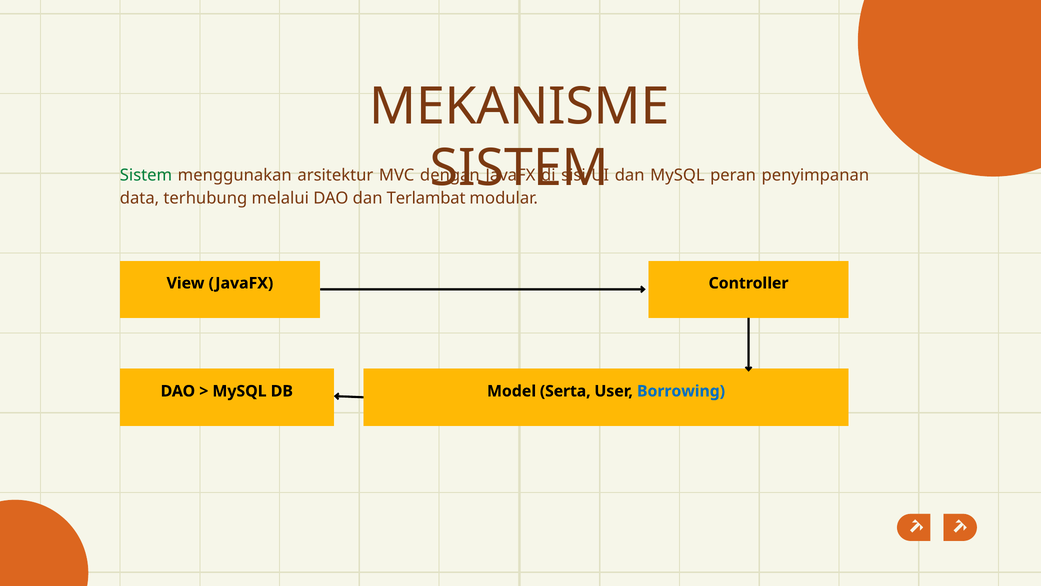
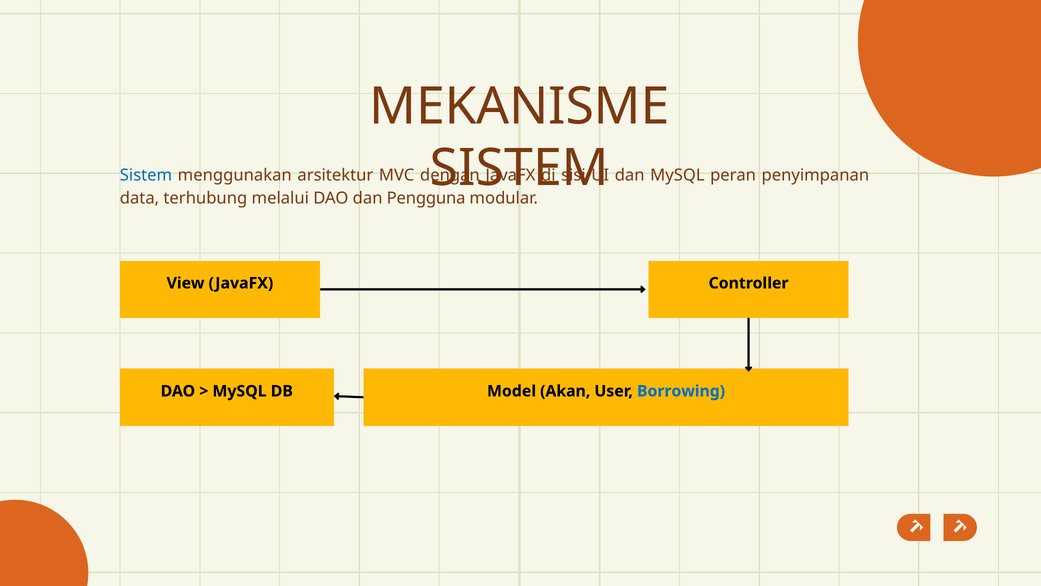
Sistem at (146, 175) colour: green -> blue
Terlambat: Terlambat -> Pengguna
Serta: Serta -> Akan
